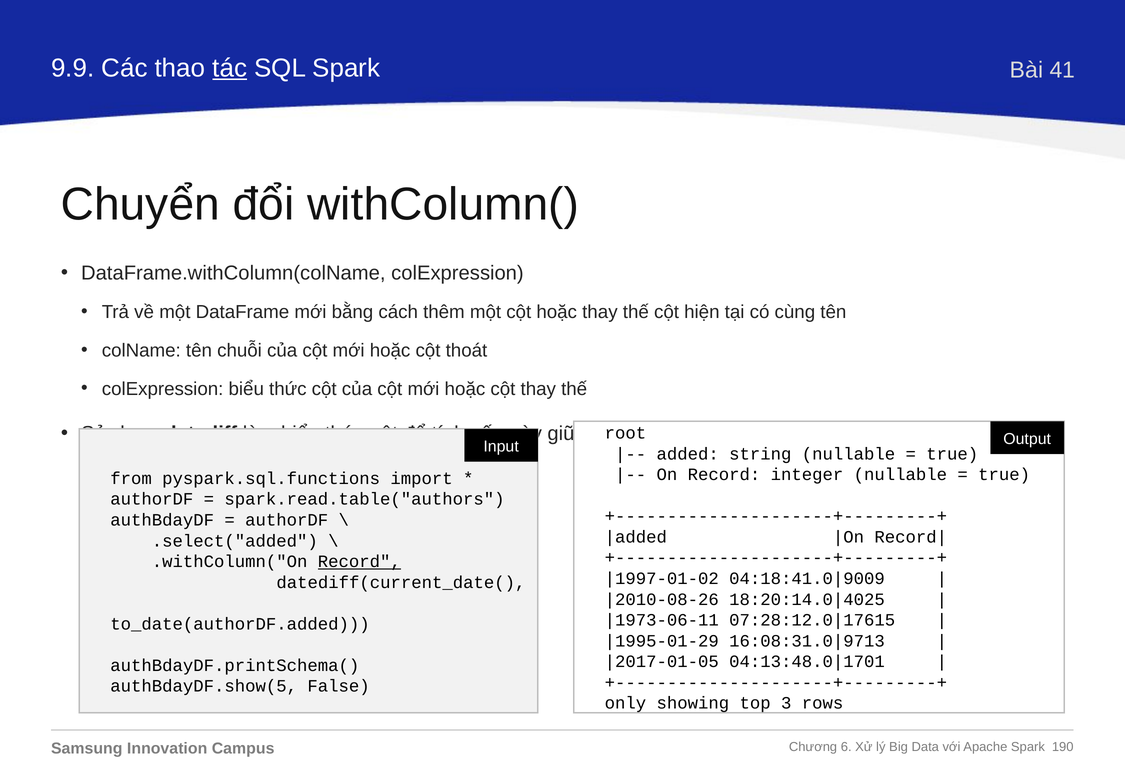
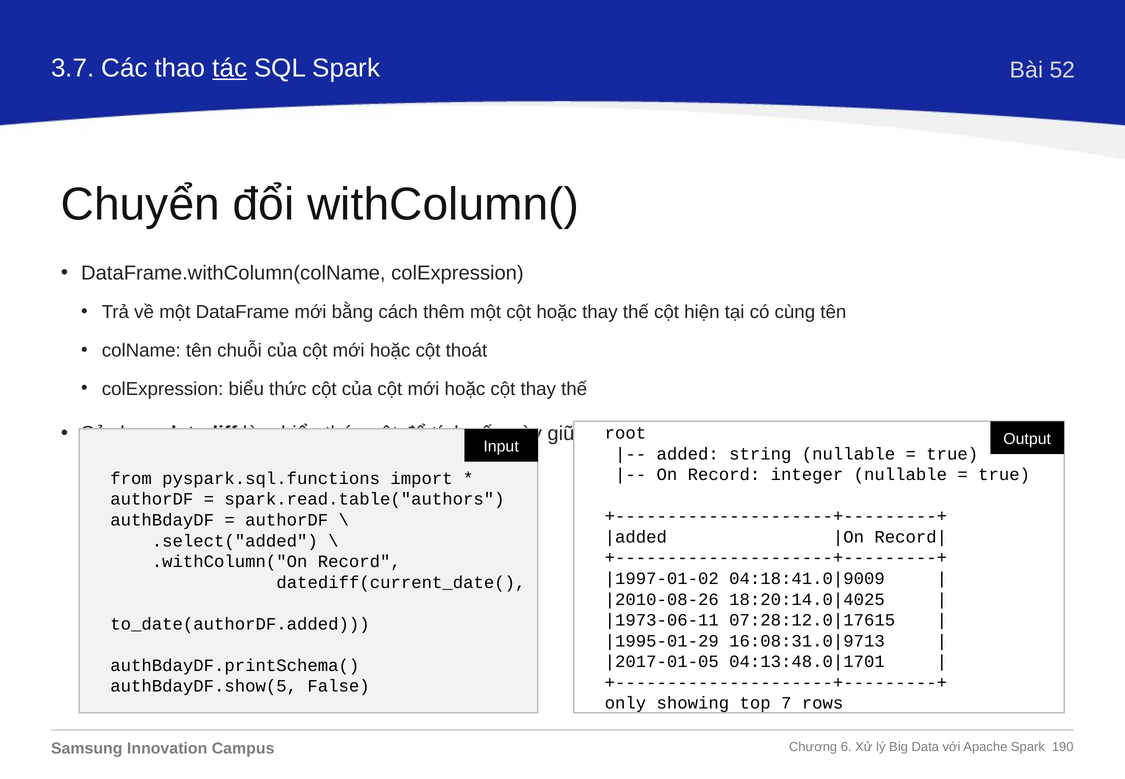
9.9: 9.9 -> 3.7
41: 41 -> 52
Record at (359, 561) underline: present -> none
3: 3 -> 7
